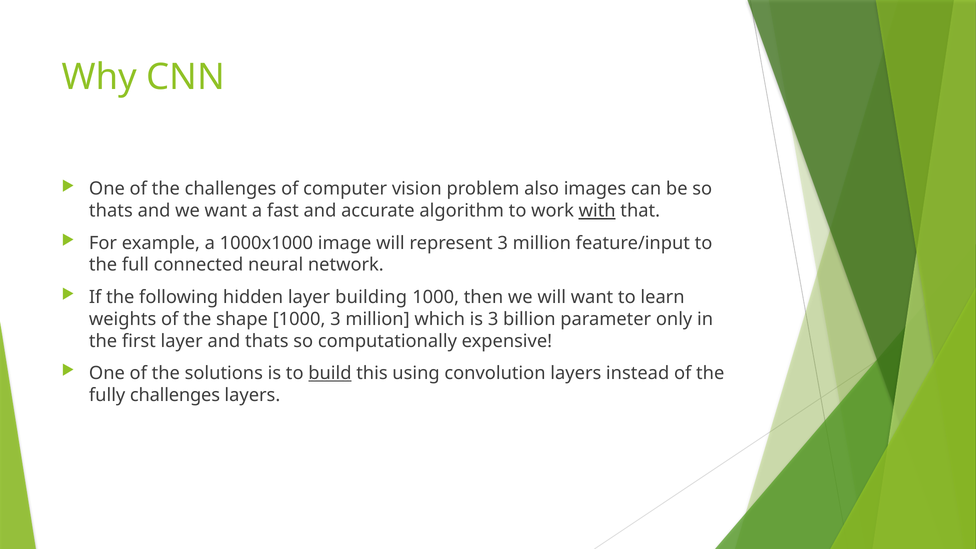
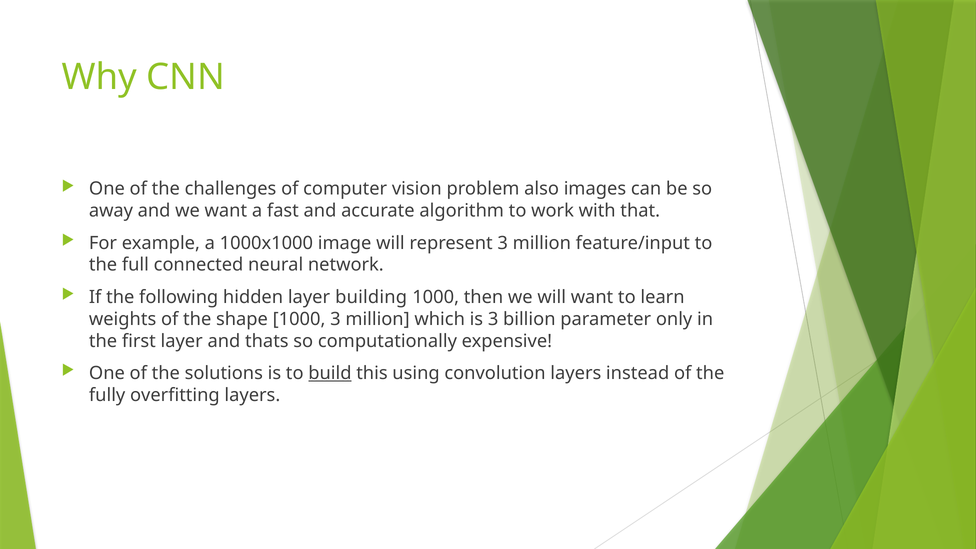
thats at (111, 211): thats -> away
with underline: present -> none
fully challenges: challenges -> overfitting
